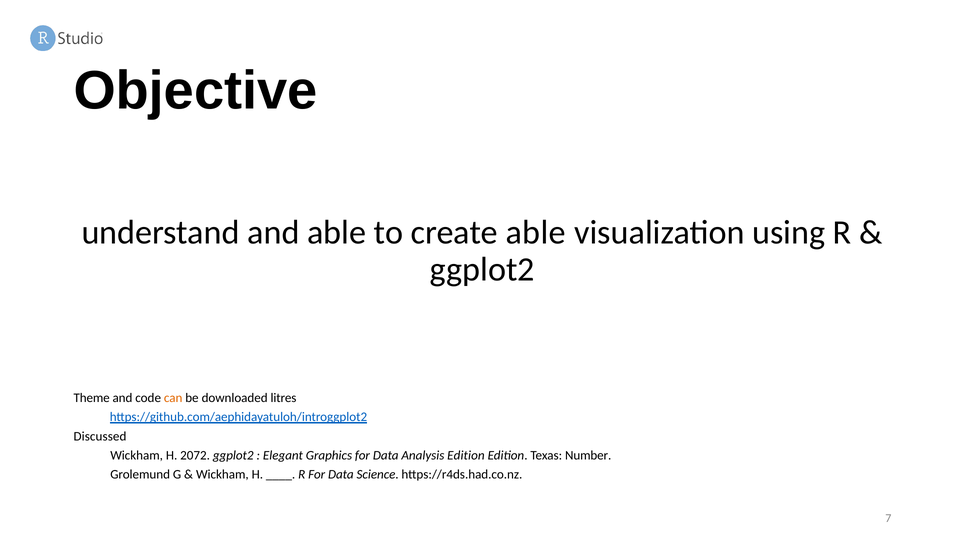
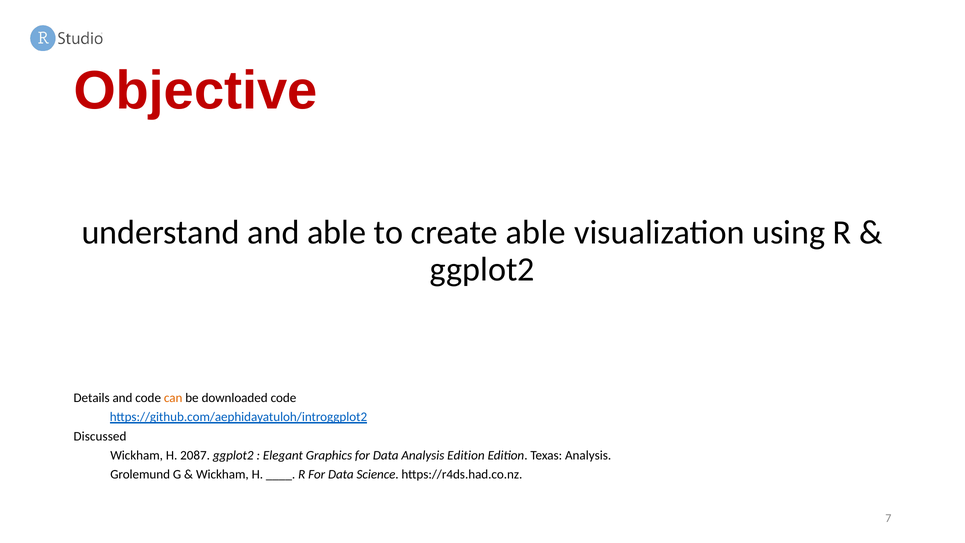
Objective colour: black -> red
Theme: Theme -> Details
downloaded litres: litres -> code
2072: 2072 -> 2087
Texas Number: Number -> Analysis
